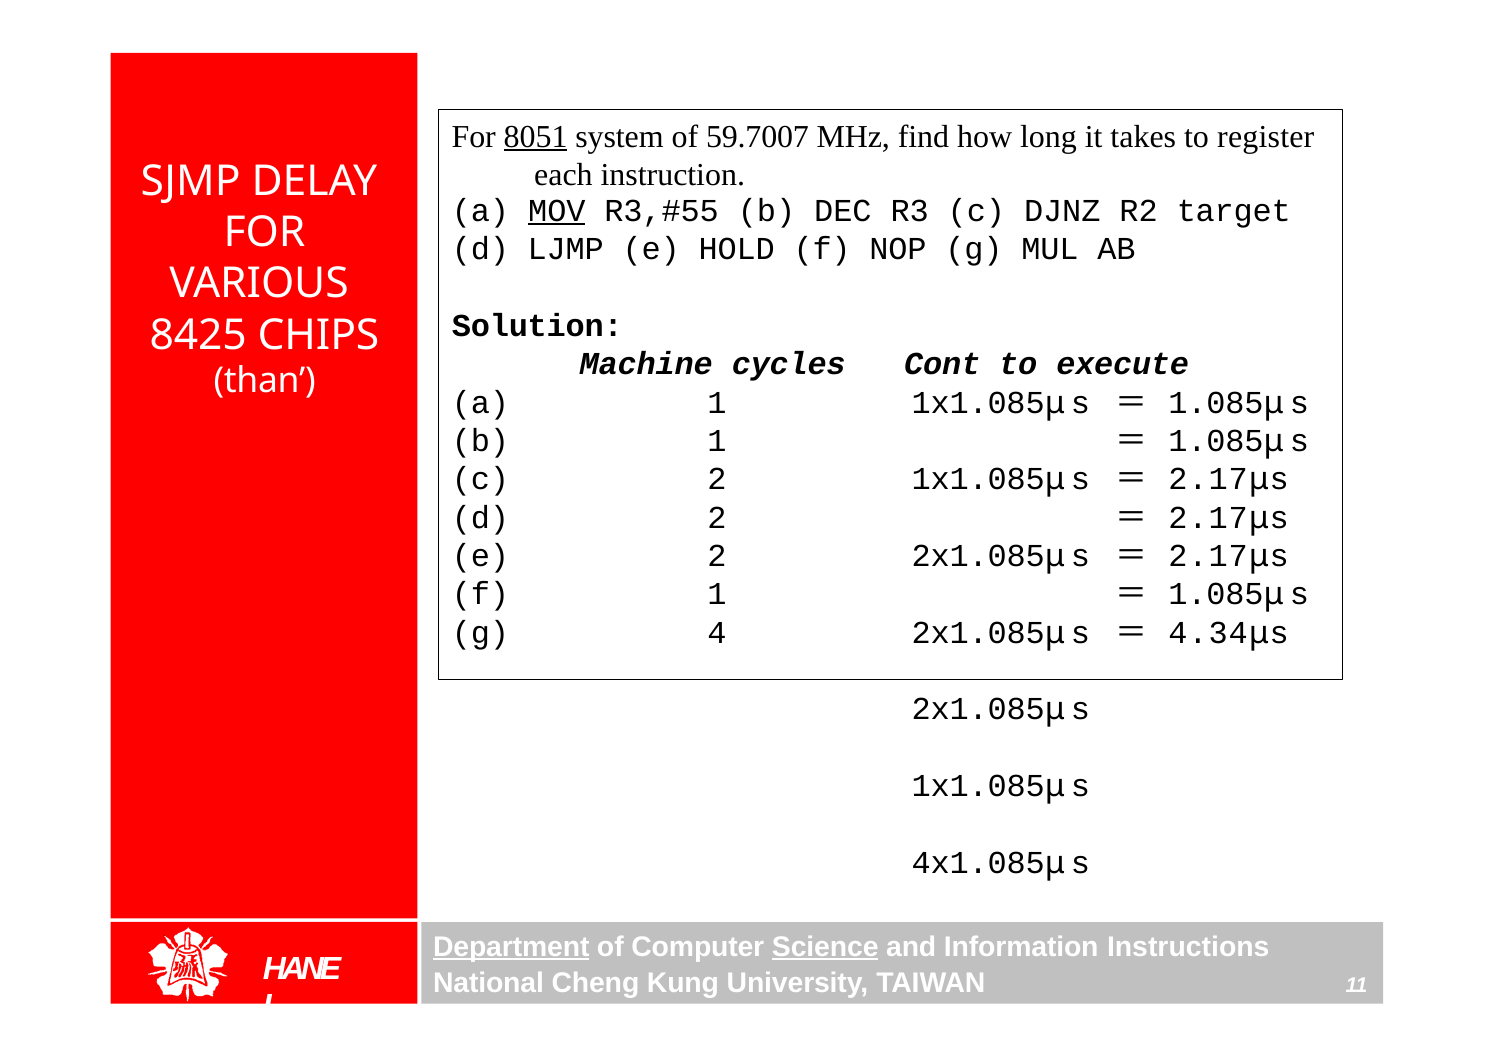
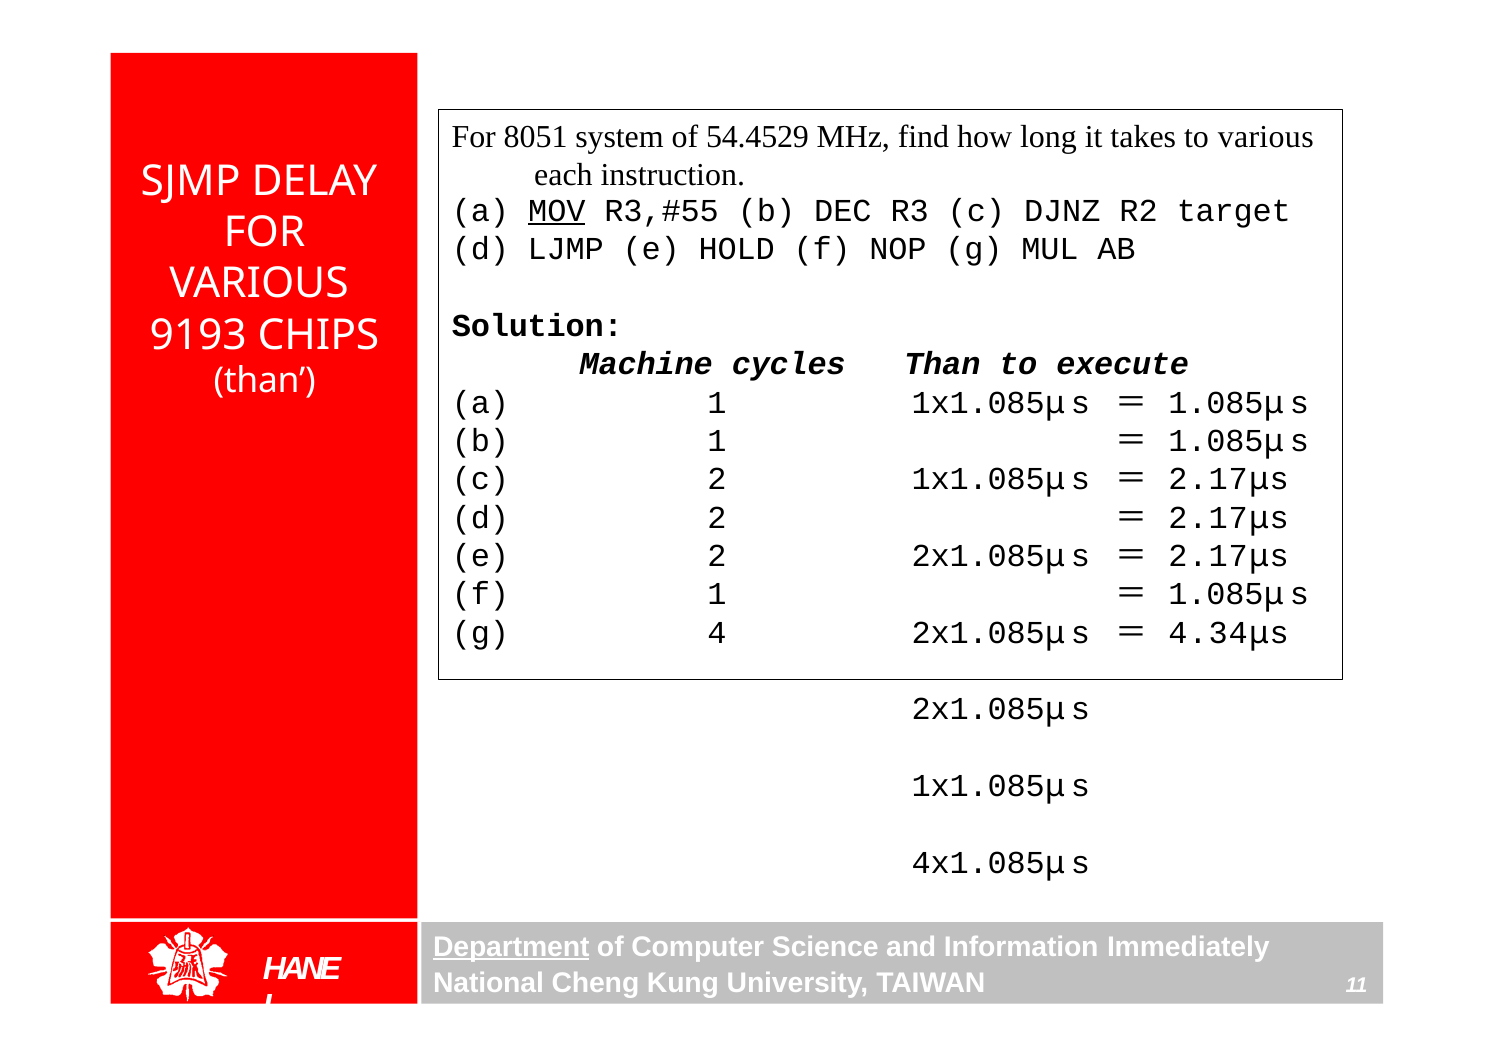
8051 underline: present -> none
59.7007: 59.7007 -> 54.4529
to register: register -> various
8425: 8425 -> 9193
cycles Cont: Cont -> Than
Science underline: present -> none
Instructions: Instructions -> Immediately
